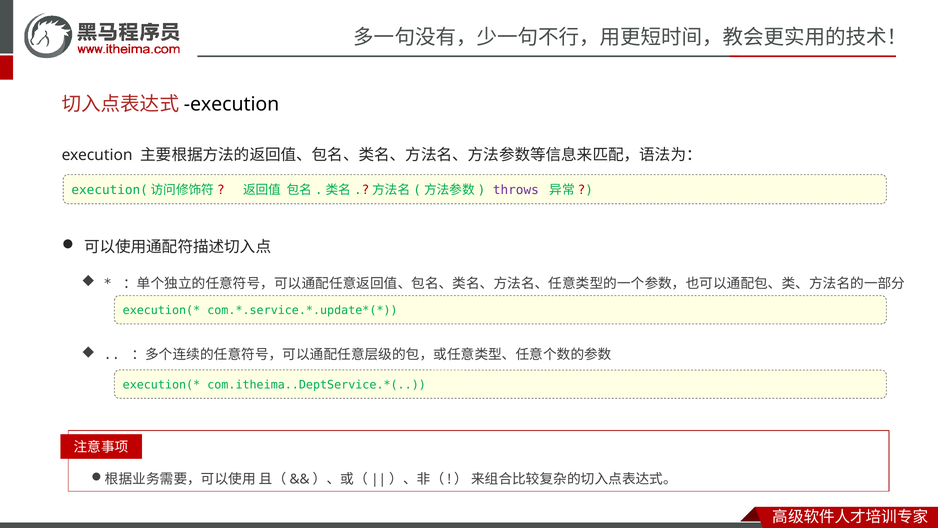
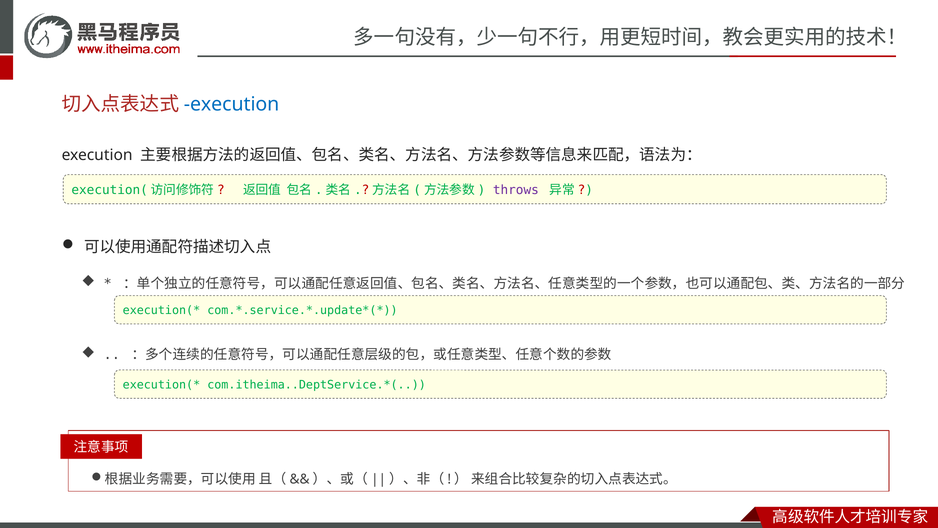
execution at (232, 104) colour: black -> blue
